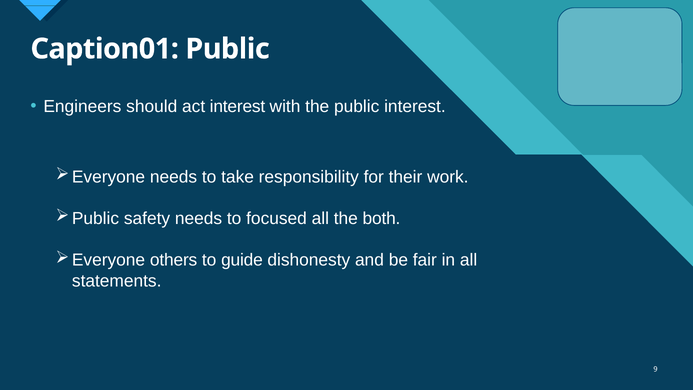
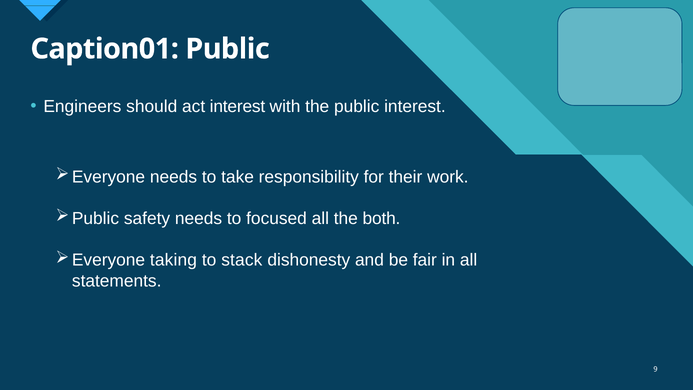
others: others -> taking
guide: guide -> stack
